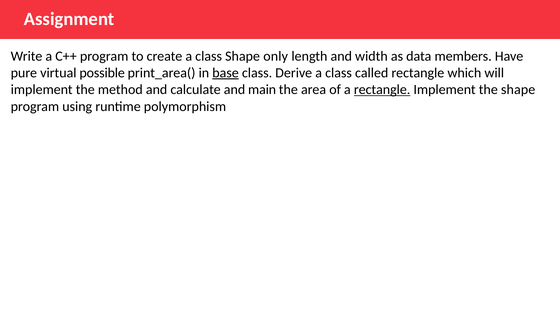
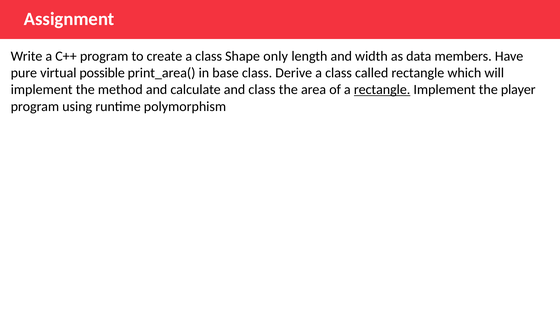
base underline: present -> none
and main: main -> class
the shape: shape -> player
